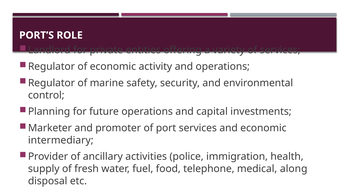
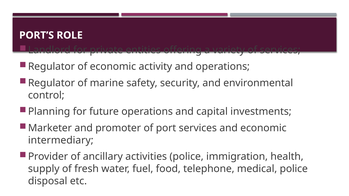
medical along: along -> police
